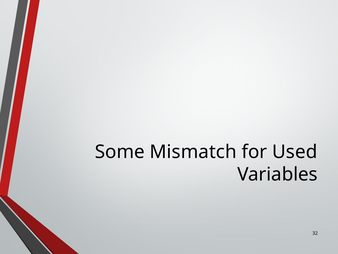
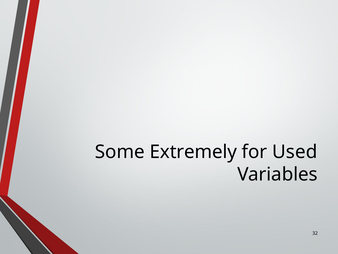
Mismatch: Mismatch -> Extremely
